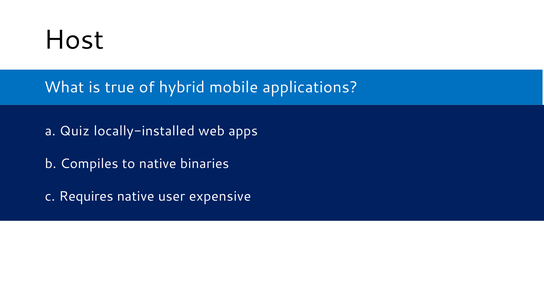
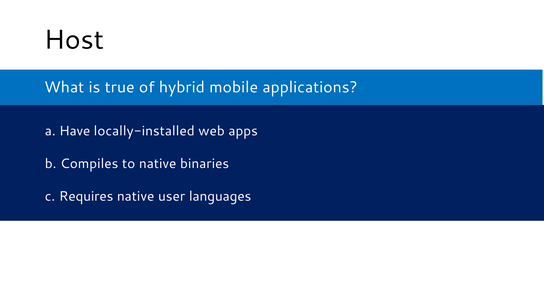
Quiz: Quiz -> Have
expensive: expensive -> languages
